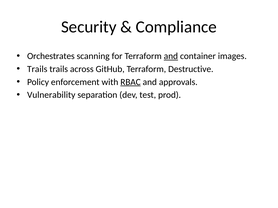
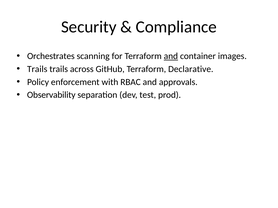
Destructive: Destructive -> Declarative
RBAC underline: present -> none
Vulnerability: Vulnerability -> Observability
